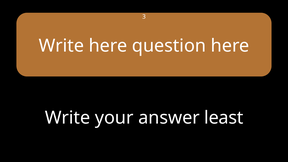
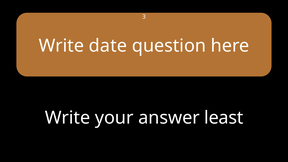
Write here: here -> date
